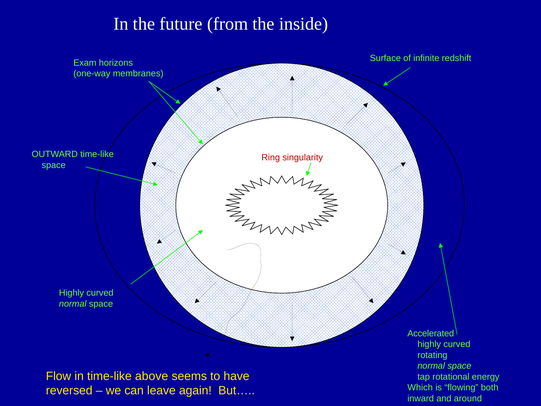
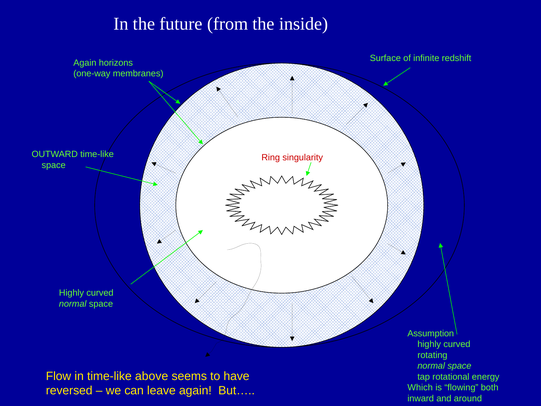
Exam at (85, 63): Exam -> Again
Accelerated: Accelerated -> Assumption
